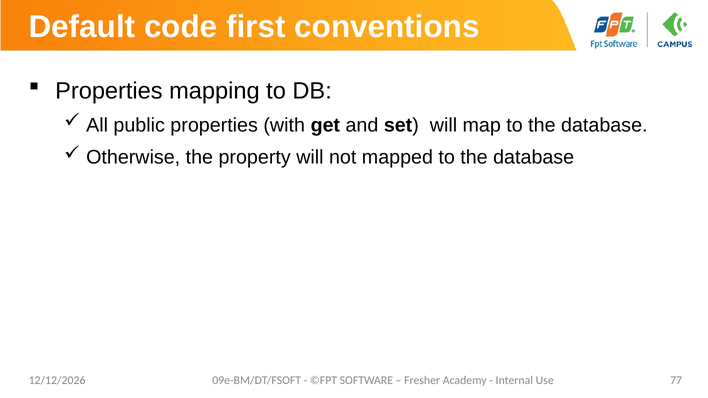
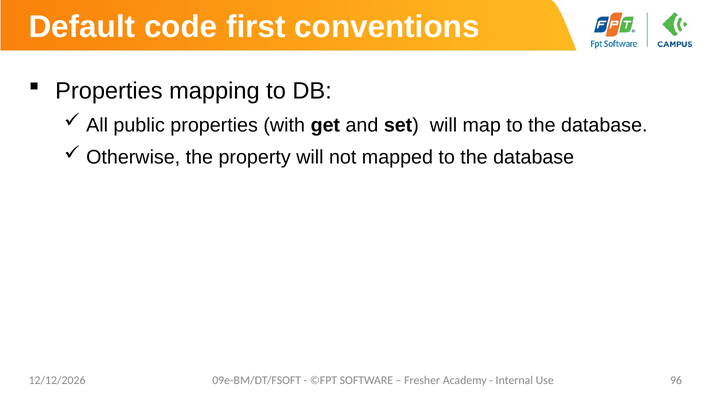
77: 77 -> 96
